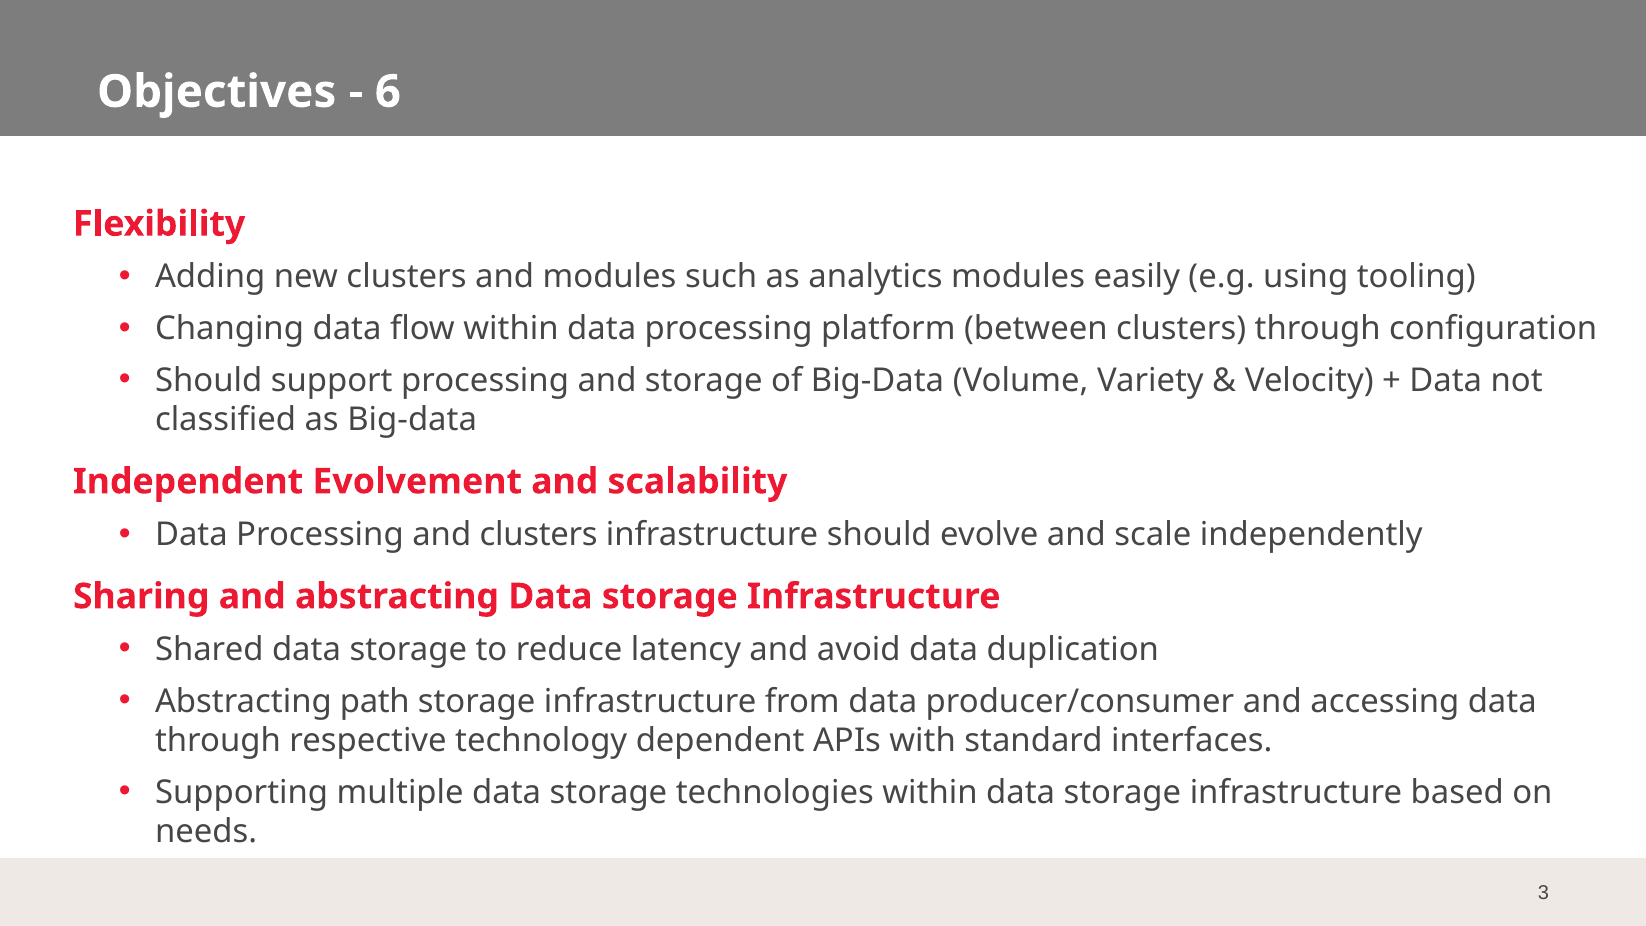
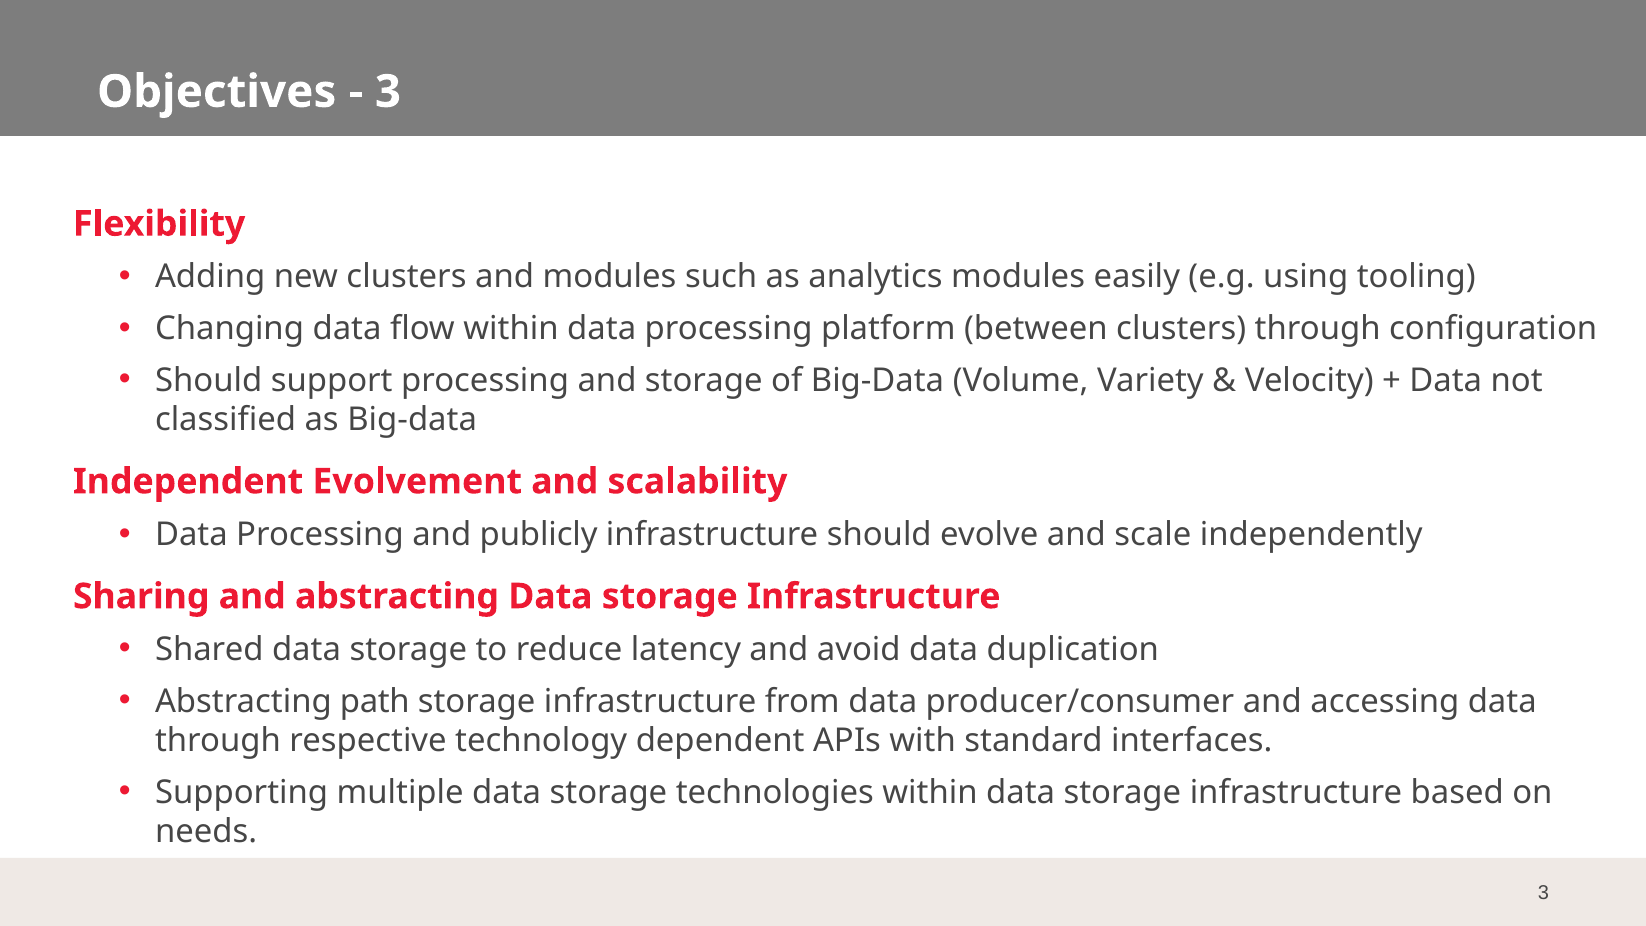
6 at (388, 92): 6 -> 3
and clusters: clusters -> publicly
